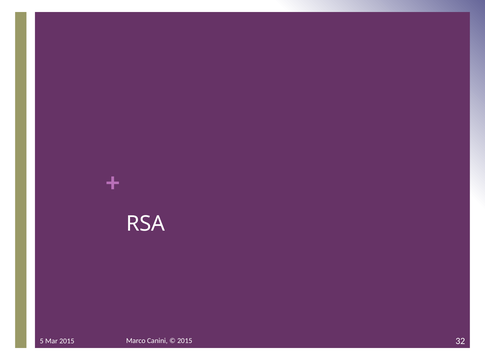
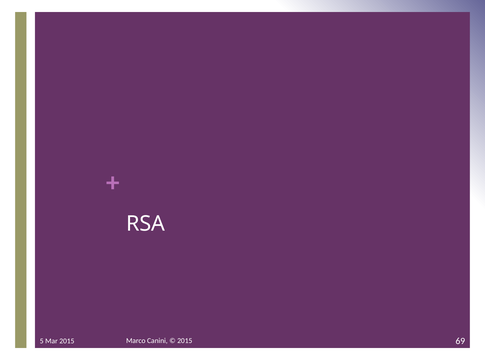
32: 32 -> 69
